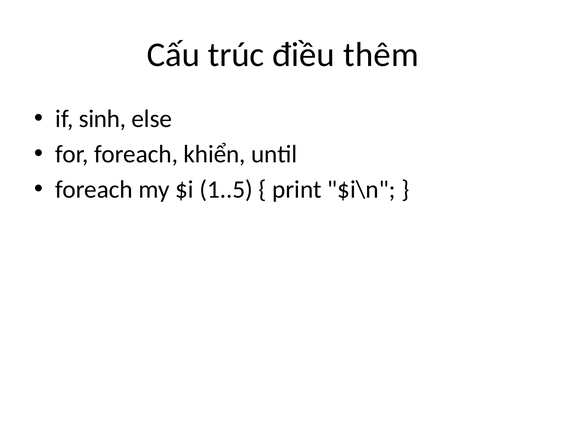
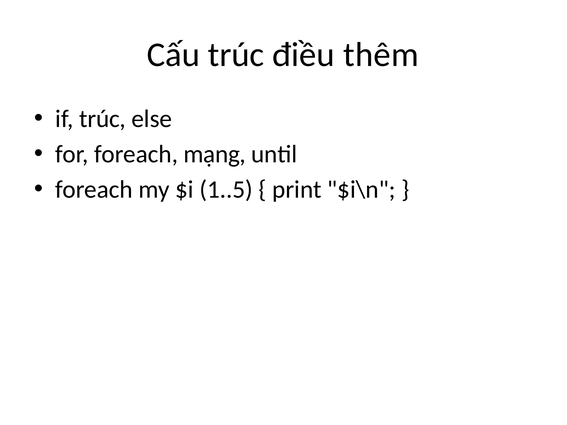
if sinh: sinh -> trúc
khiển: khiển -> mạng
